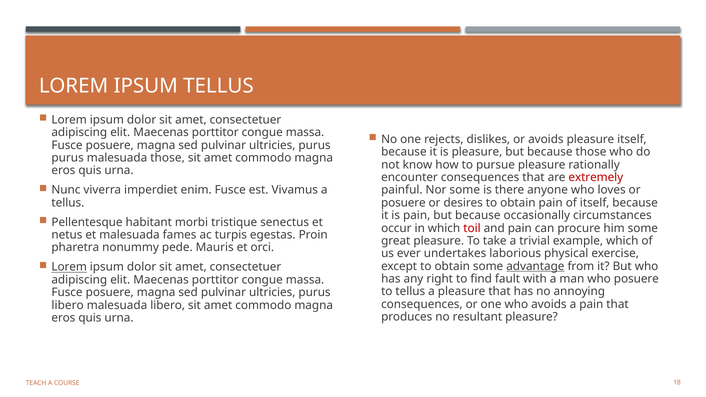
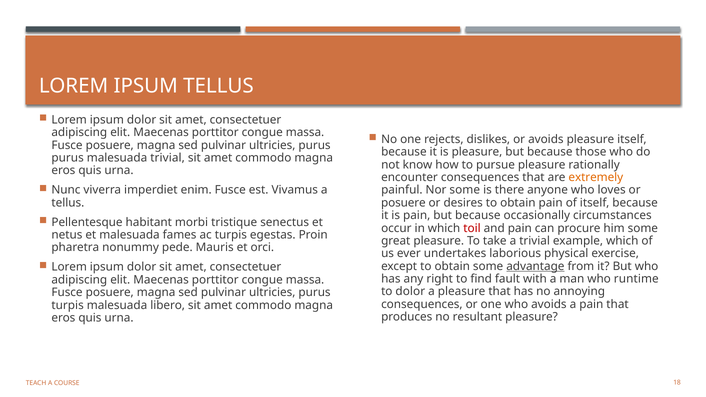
malesuada those: those -> trivial
extremely colour: red -> orange
Lorem at (69, 267) underline: present -> none
who posuere: posuere -> runtime
to tellus: tellus -> dolor
libero at (68, 305): libero -> turpis
